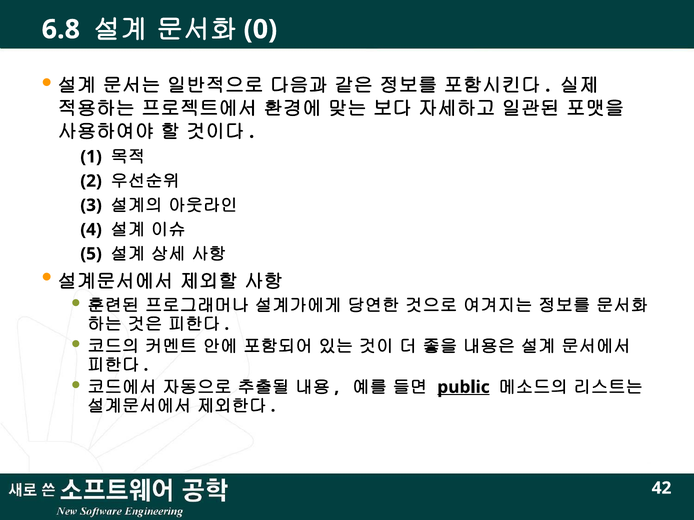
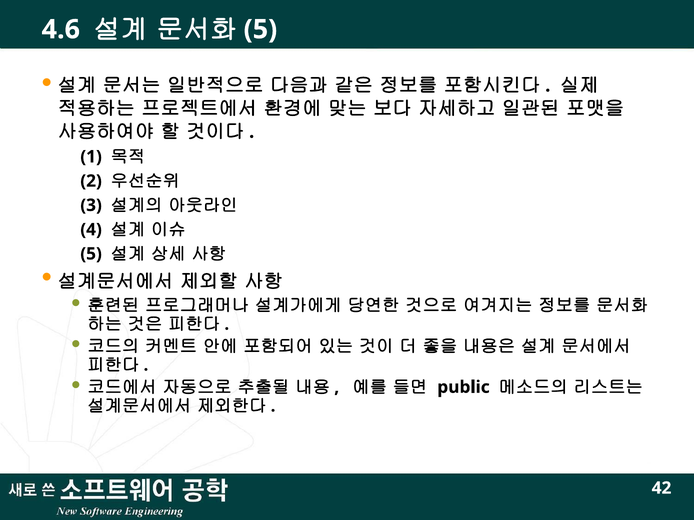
6.8: 6.8 -> 4.6
0 at (260, 29): 0 -> 5
public underline: present -> none
